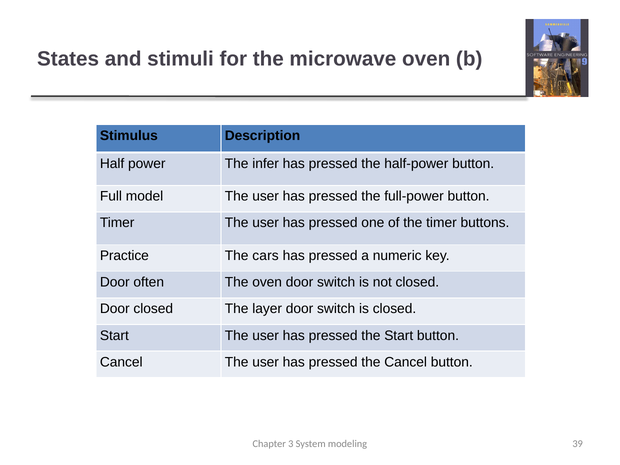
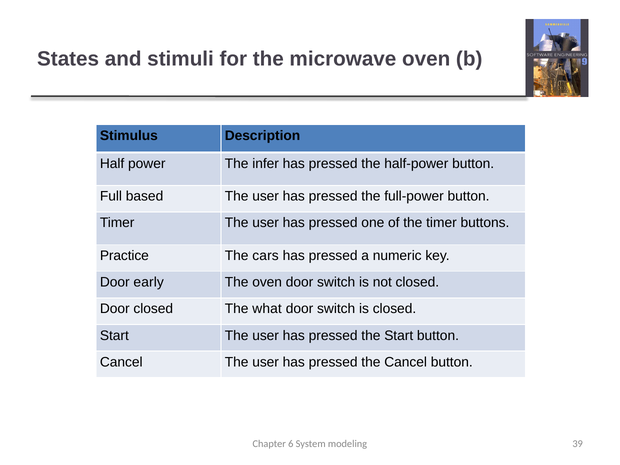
model: model -> based
often: often -> early
layer: layer -> what
3: 3 -> 6
